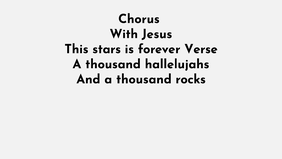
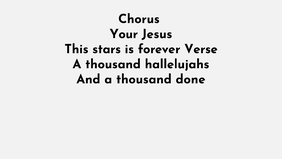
With: With -> Your
rocks: rocks -> done
